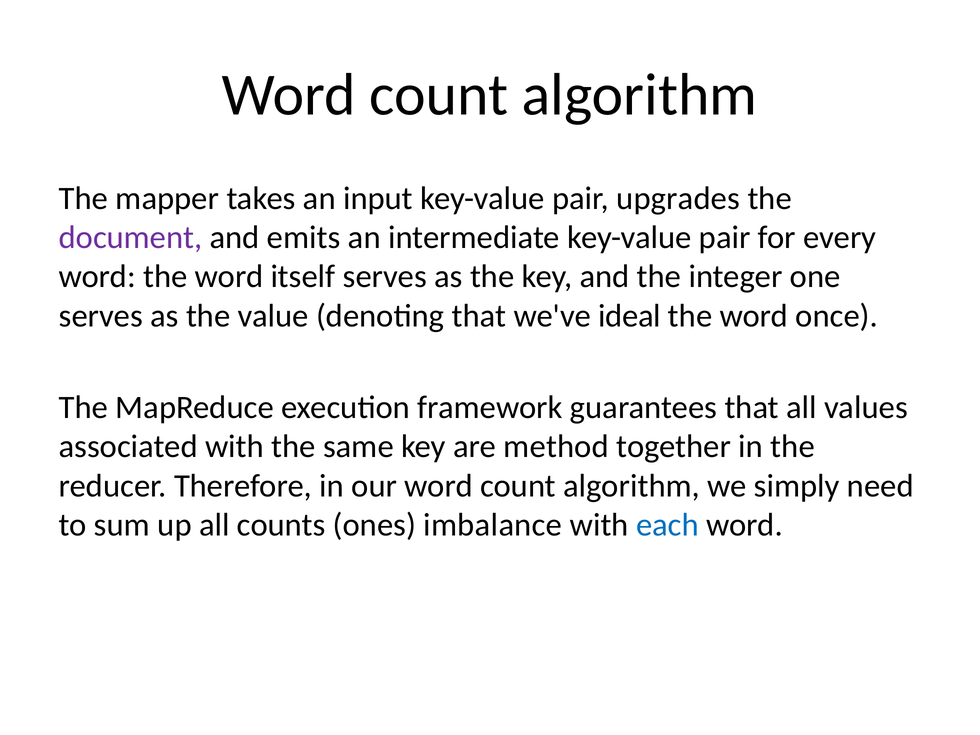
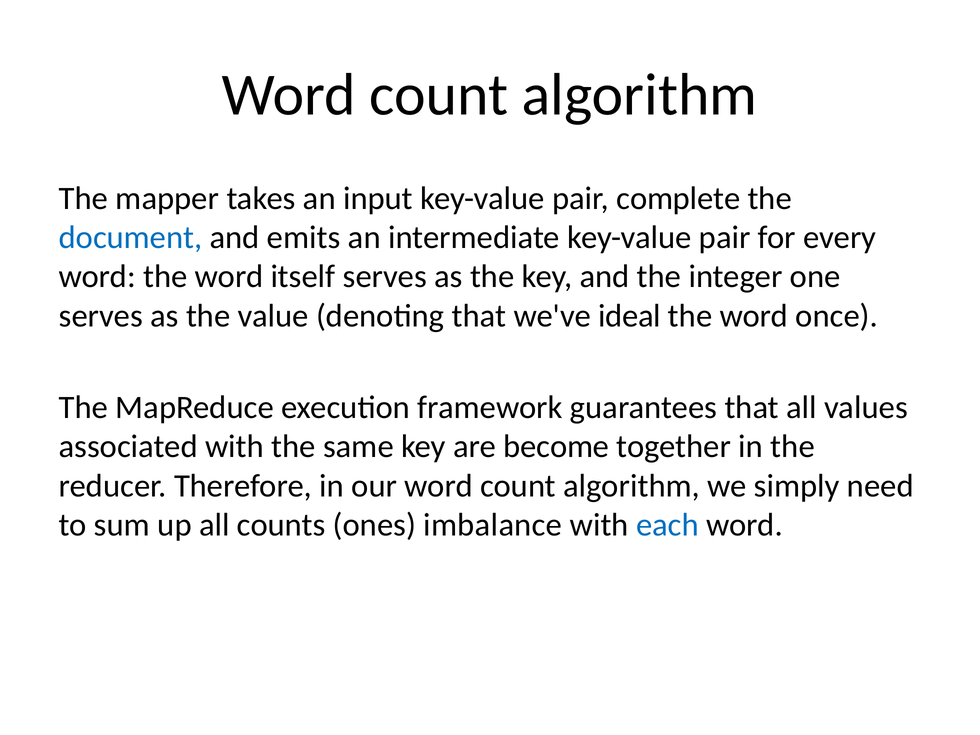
upgrades: upgrades -> complete
document colour: purple -> blue
method: method -> become
